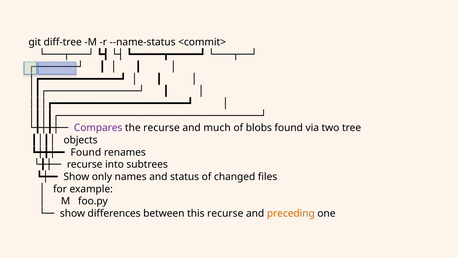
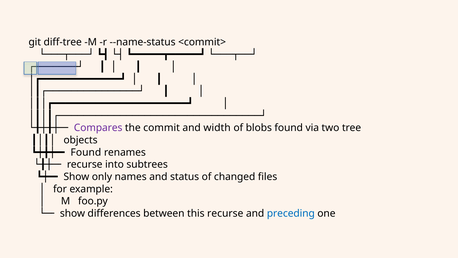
the recurse: recurse -> commit
much: much -> width
preceding colour: orange -> blue
